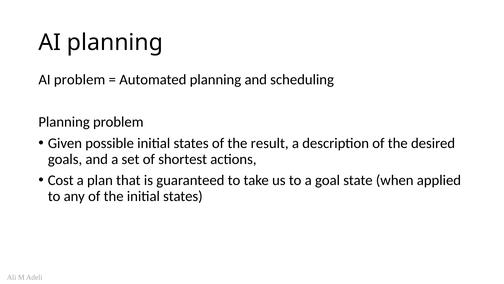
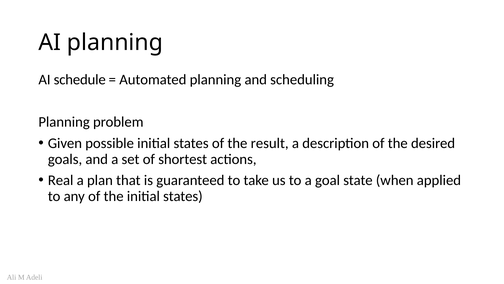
AI problem: problem -> schedule
Cost: Cost -> Real
